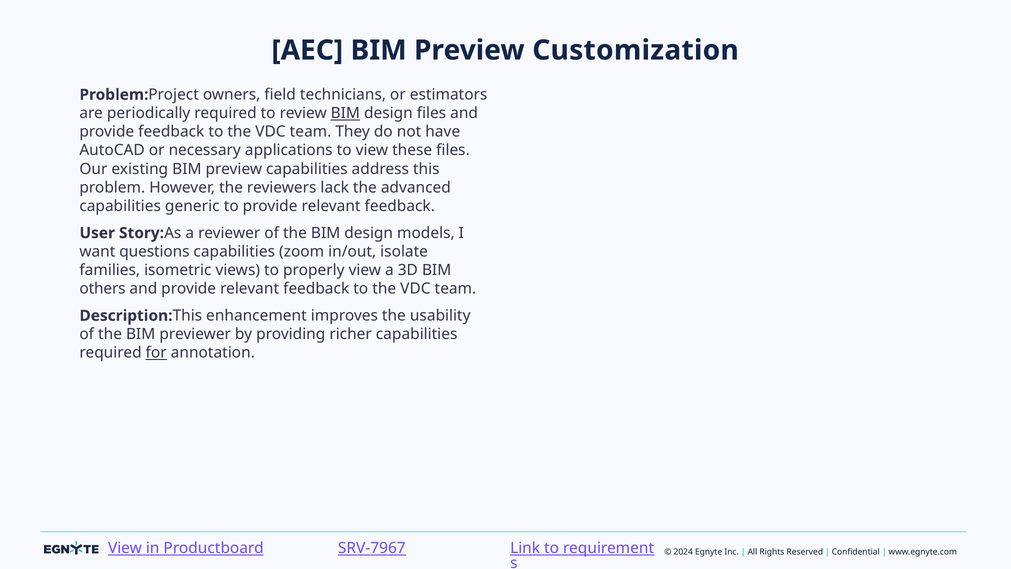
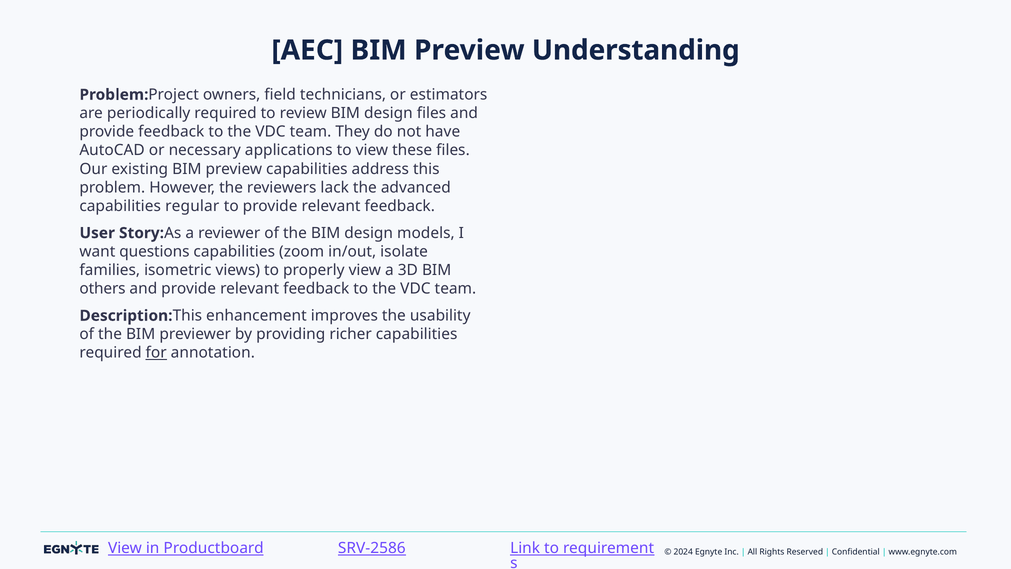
Customization: Customization -> Understanding
BIM at (345, 113) underline: present -> none
generic: generic -> regular
SRV-7967: SRV-7967 -> SRV-2586
